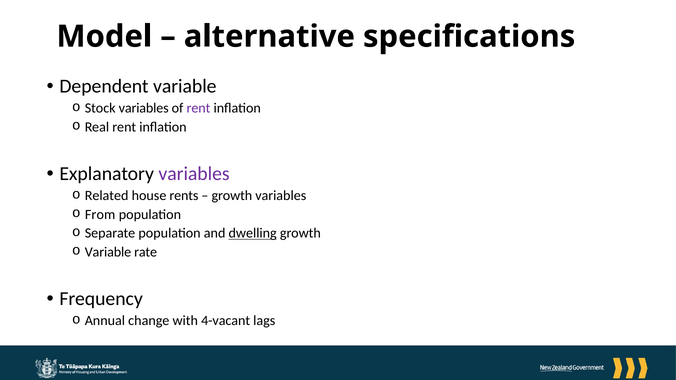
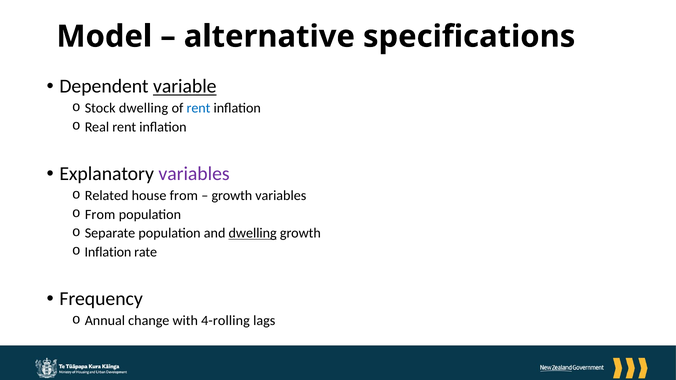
variable at (185, 87) underline: none -> present
Stock variables: variables -> dwelling
rent at (198, 108) colour: purple -> blue
house rents: rents -> from
Variable at (108, 252): Variable -> Inflation
4-vacant: 4-vacant -> 4-rolling
